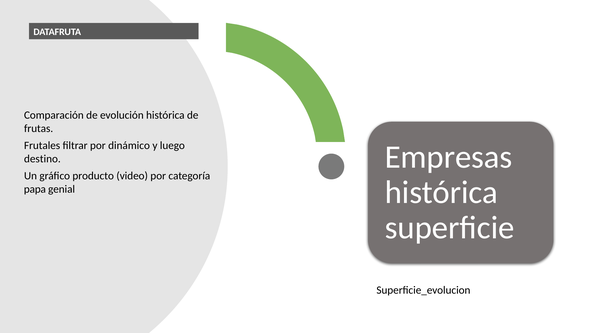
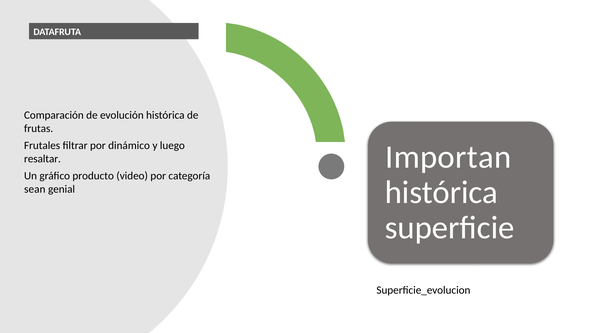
Empresas: Empresas -> Importan
destino: destino -> resaltar
papa: papa -> sean
